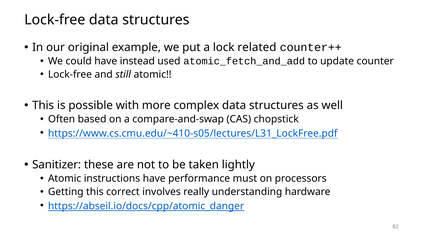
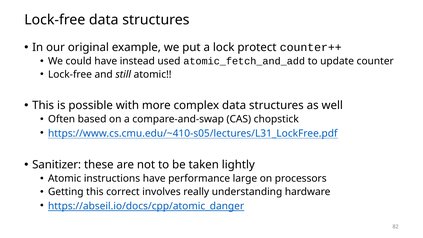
related: related -> protect
must: must -> large
